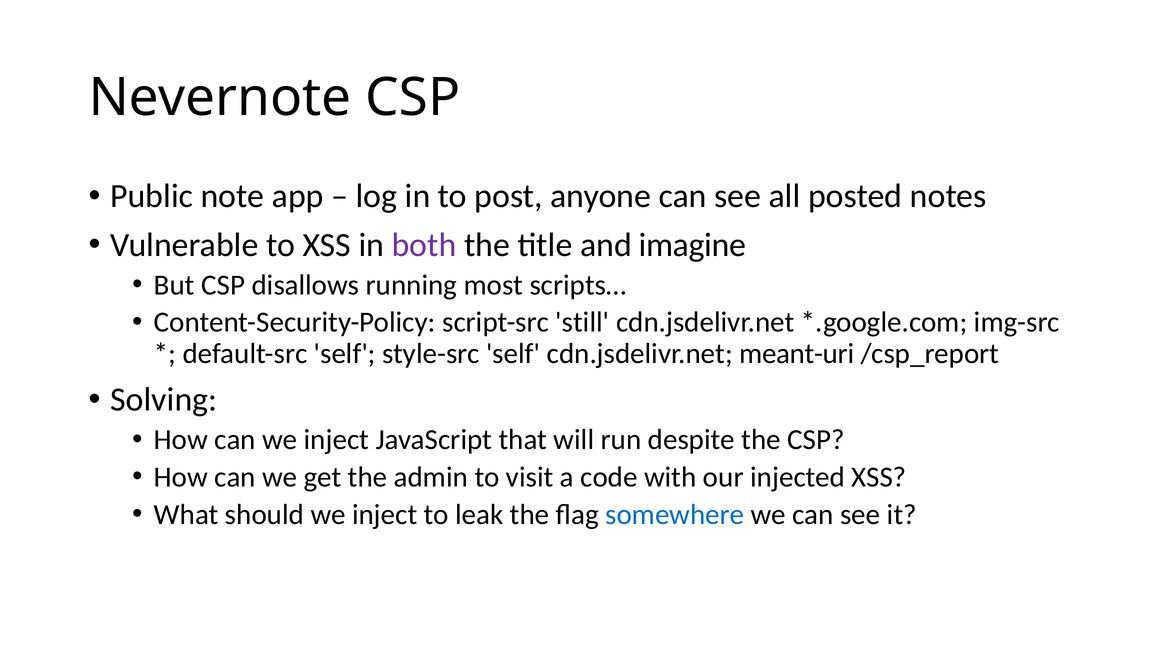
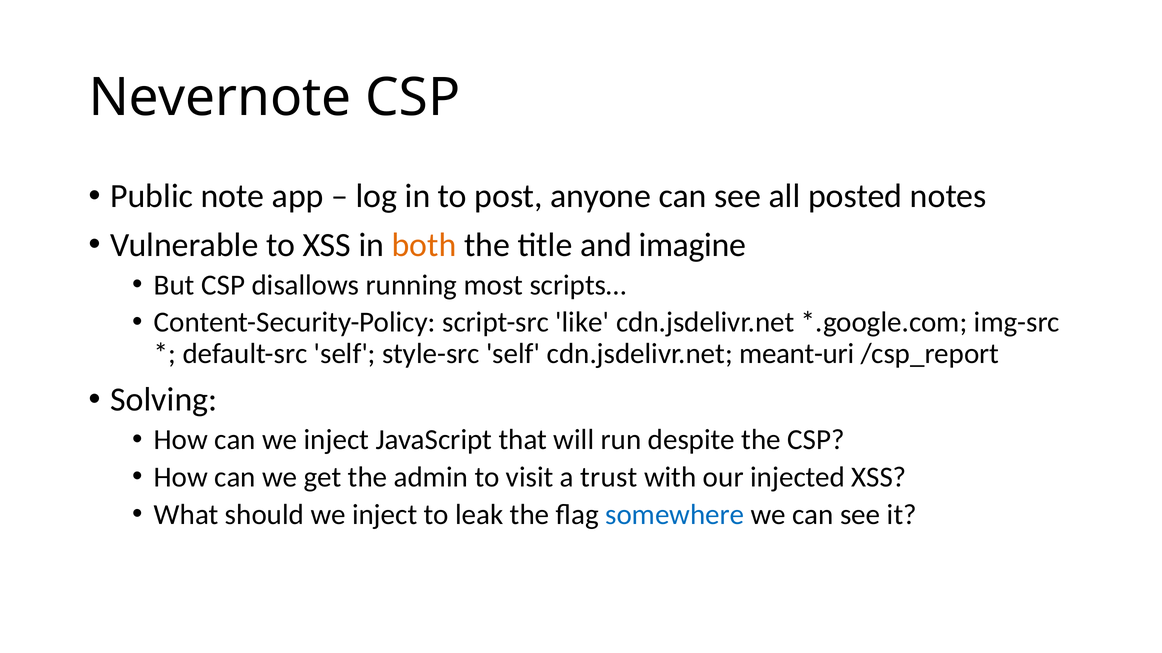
both colour: purple -> orange
still: still -> like
code: code -> trust
